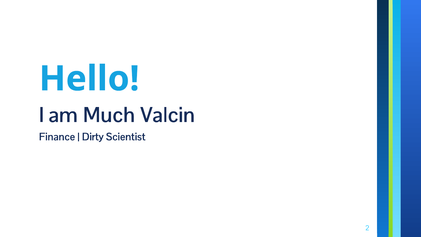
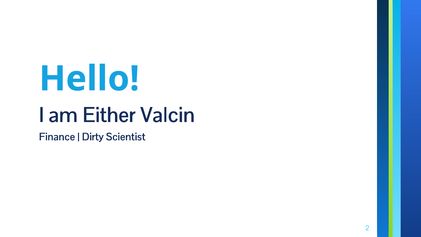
Much: Much -> Either
